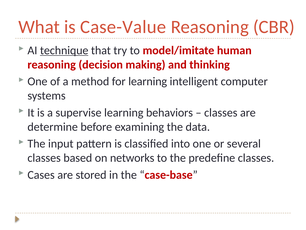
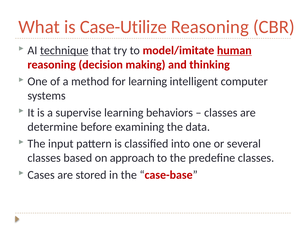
Case-Value: Case-Value -> Case-Utilize
human underline: none -> present
networks: networks -> approach
